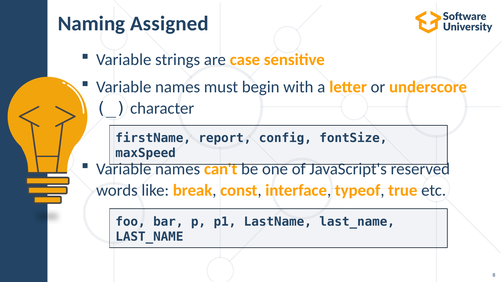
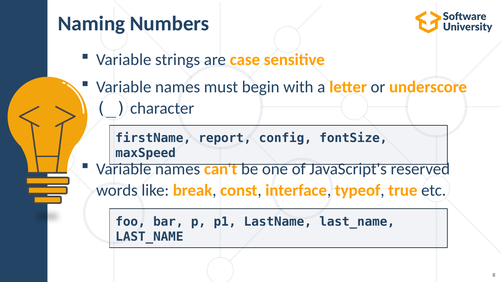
Assigned: Assigned -> Numbers
